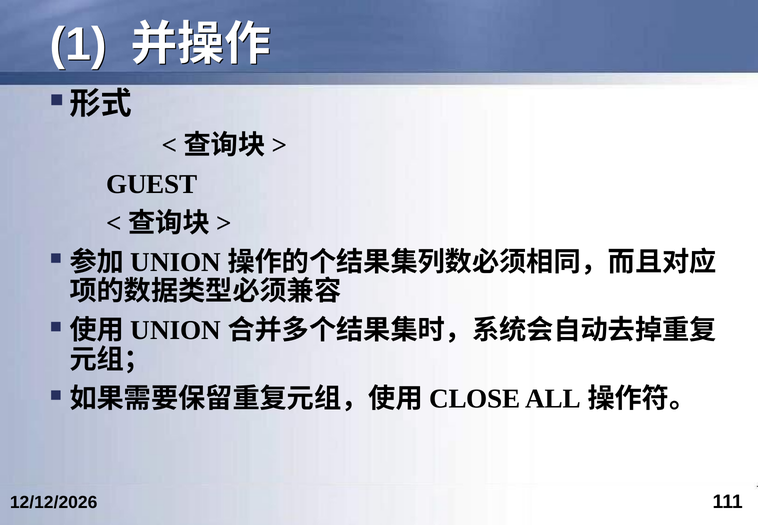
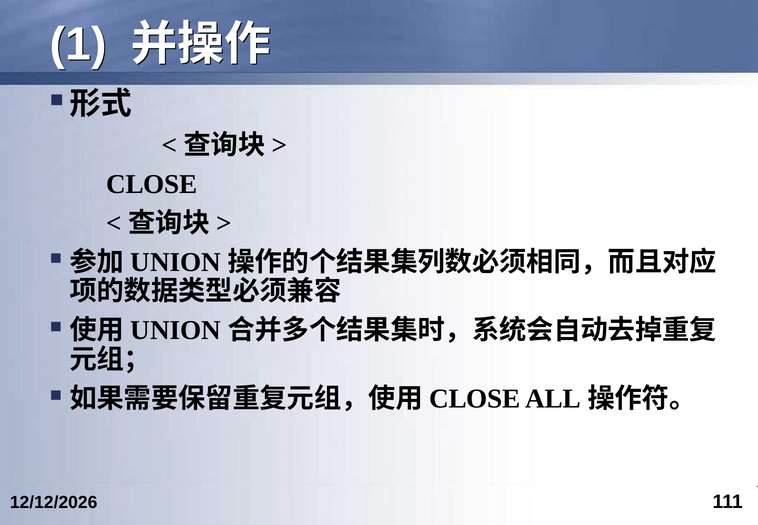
GUEST at (152, 184): GUEST -> CLOSE
